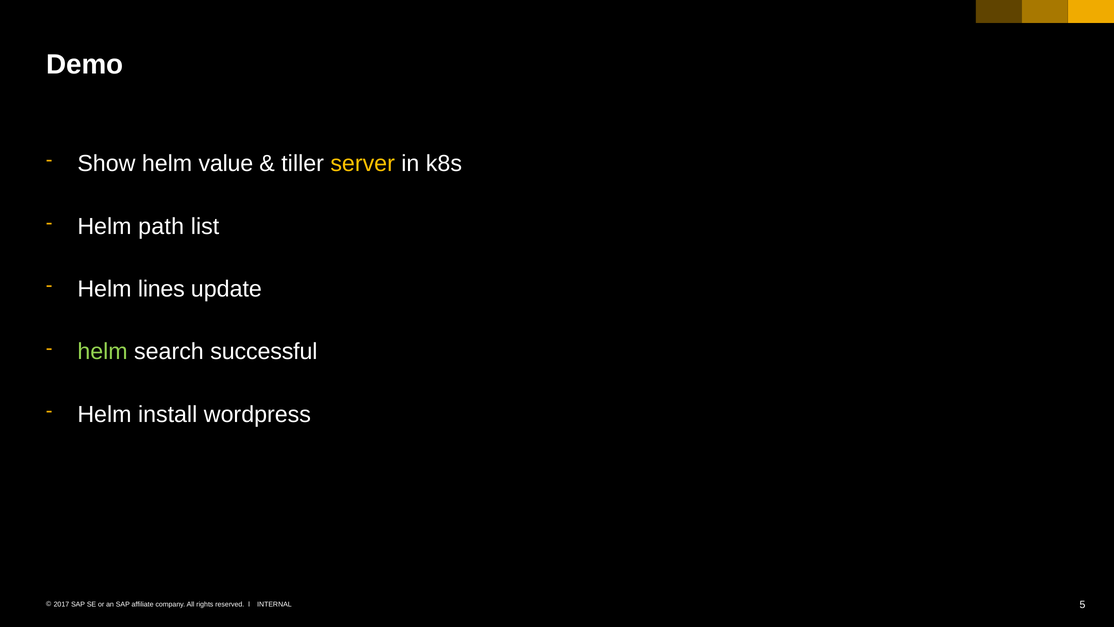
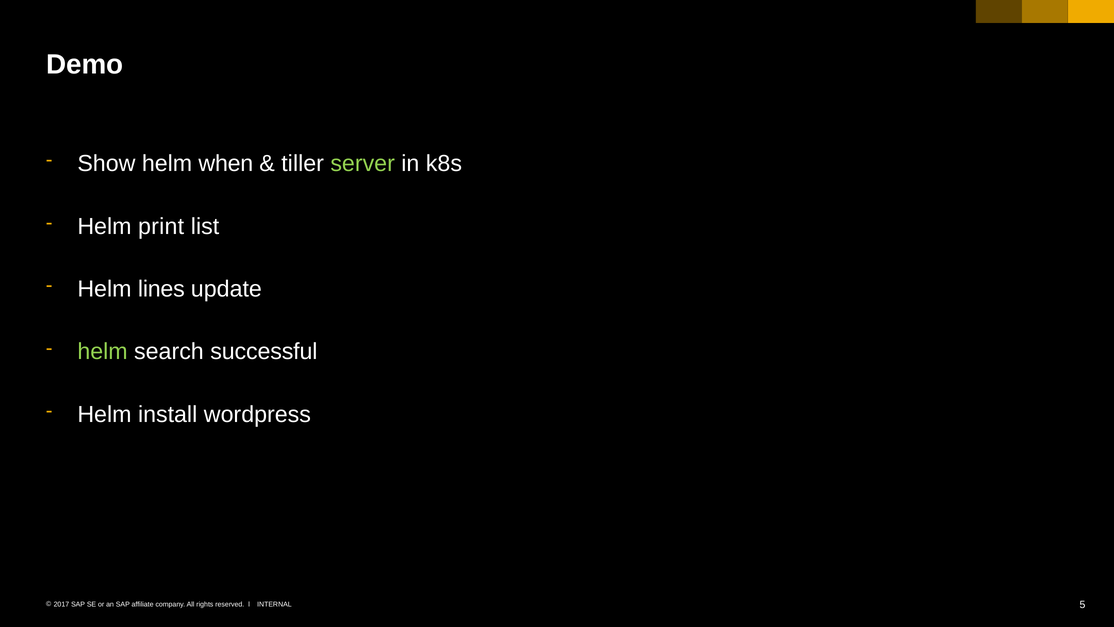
value: value -> when
server colour: yellow -> light green
path: path -> print
